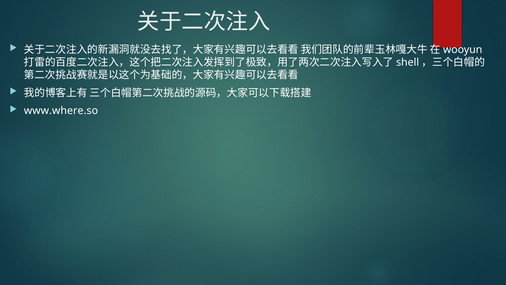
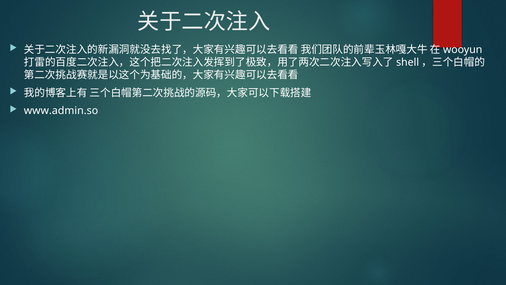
www.where.so: www.where.so -> www.admin.so
